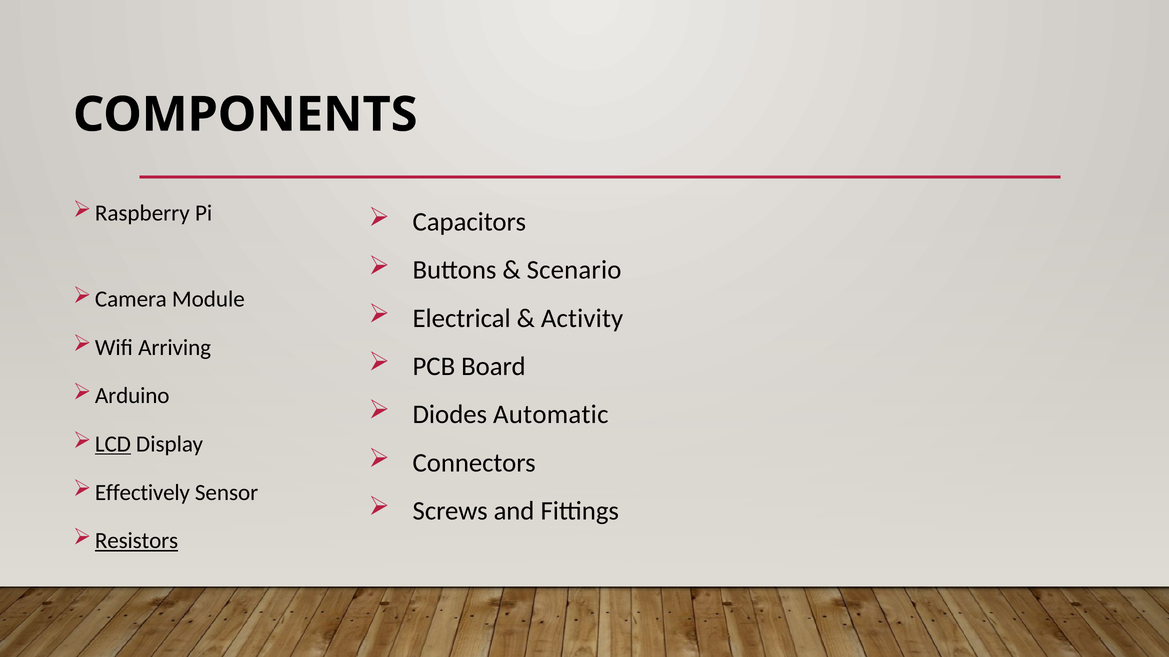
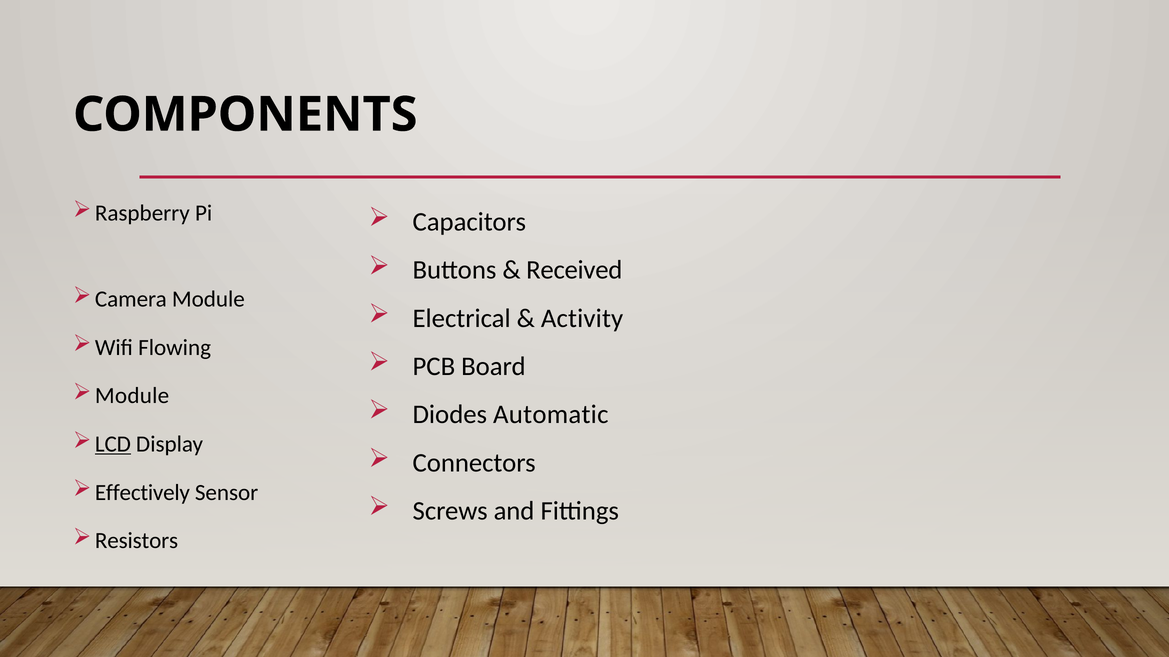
Scenario: Scenario -> Received
Arriving: Arriving -> Flowing
Arduino at (132, 396): Arduino -> Module
Resistors underline: present -> none
